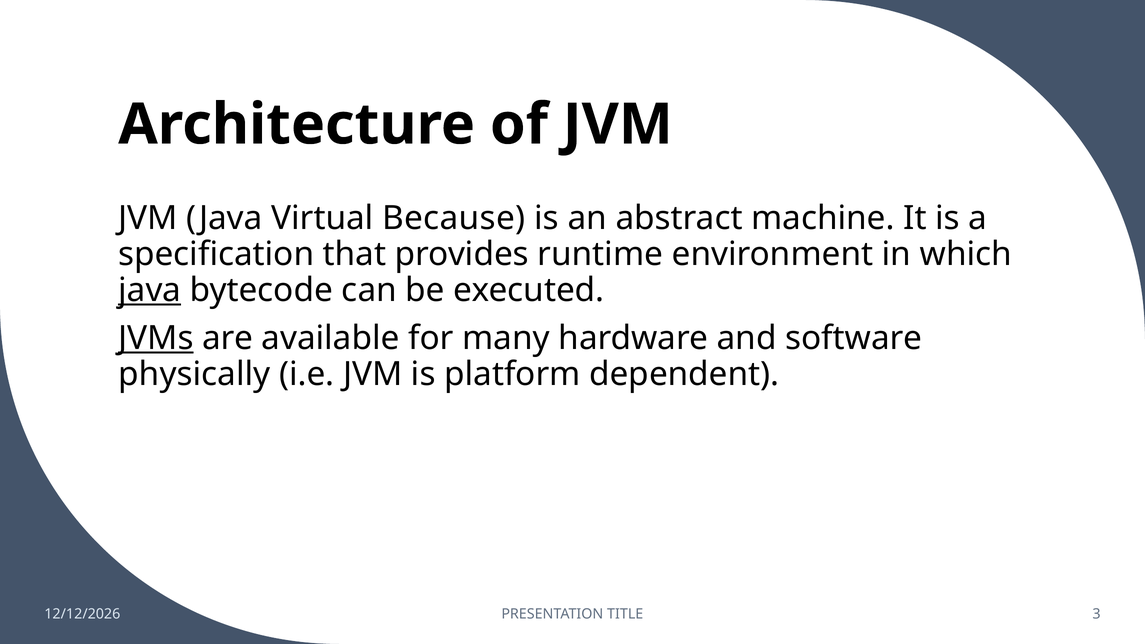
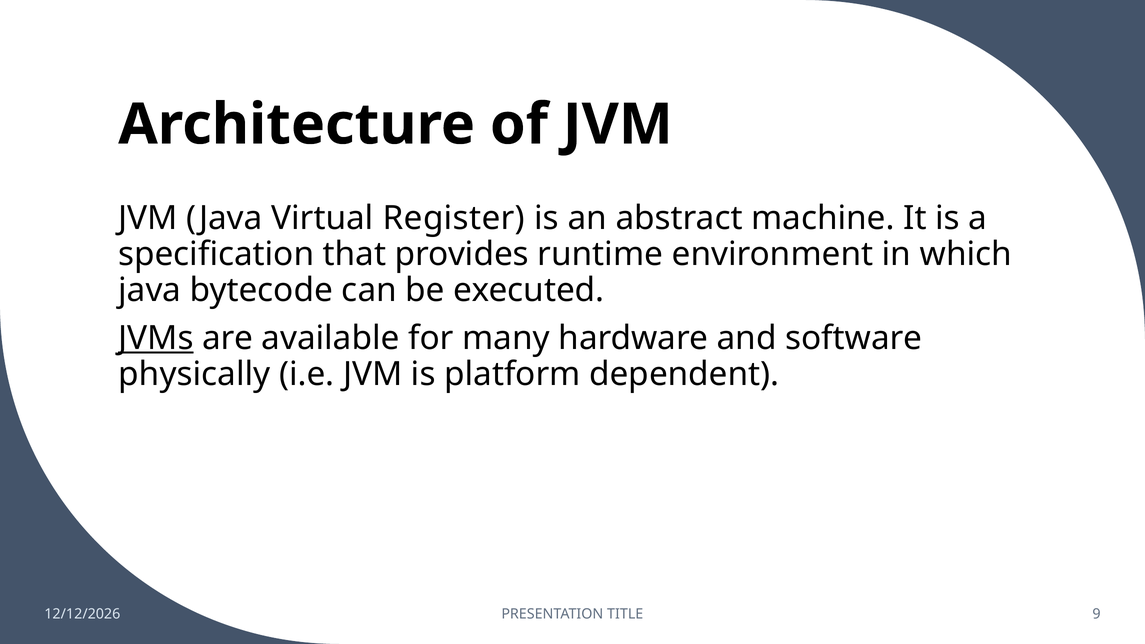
Because: Because -> Register
java at (150, 290) underline: present -> none
3: 3 -> 9
